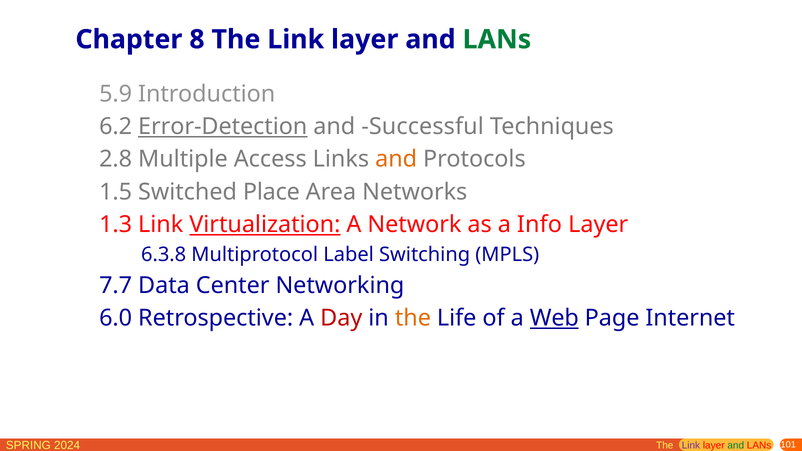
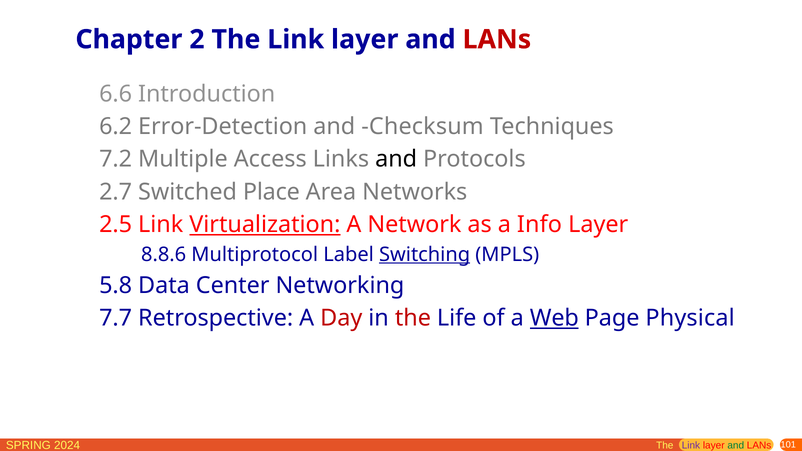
8: 8 -> 2
LANs at (497, 39) colour: green -> red
5.9: 5.9 -> 6.6
Error-Detection underline: present -> none
Successful: Successful -> Checksum
2.8: 2.8 -> 7.2
and at (396, 159) colour: orange -> black
1.5: 1.5 -> 2.7
1.3: 1.3 -> 2.5
6.3.8: 6.3.8 -> 8.8.6
Switching underline: none -> present
7.7: 7.7 -> 5.8
6.0: 6.0 -> 7.7
the at (413, 318) colour: orange -> red
Internet: Internet -> Physical
